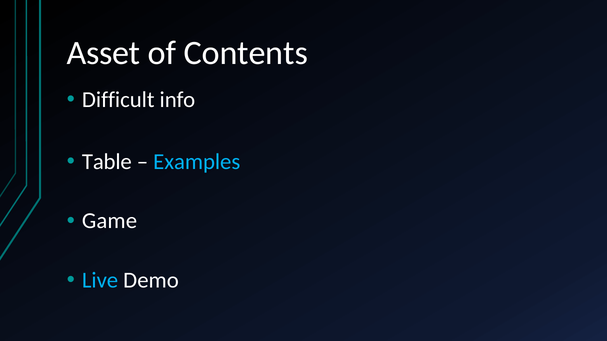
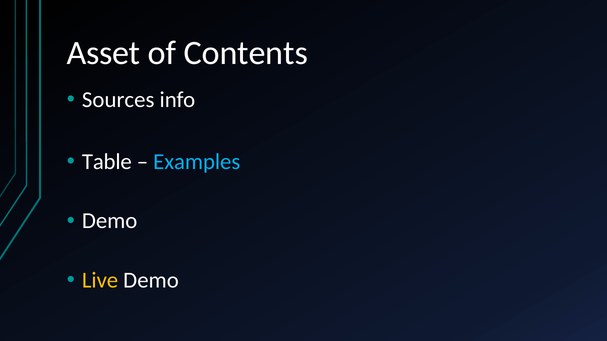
Difficult: Difficult -> Sources
Game at (110, 221): Game -> Demo
Live colour: light blue -> yellow
